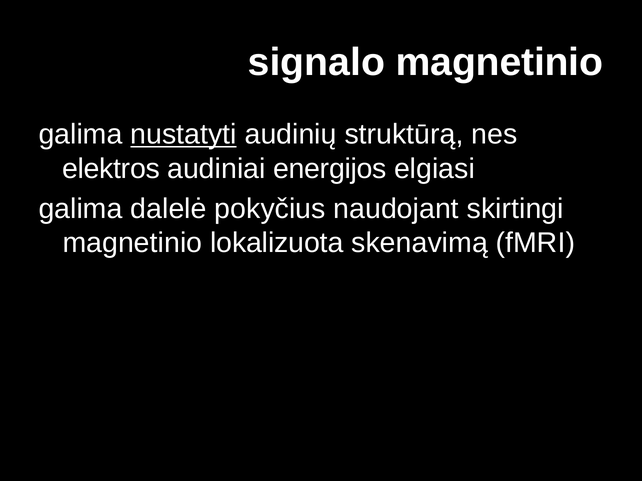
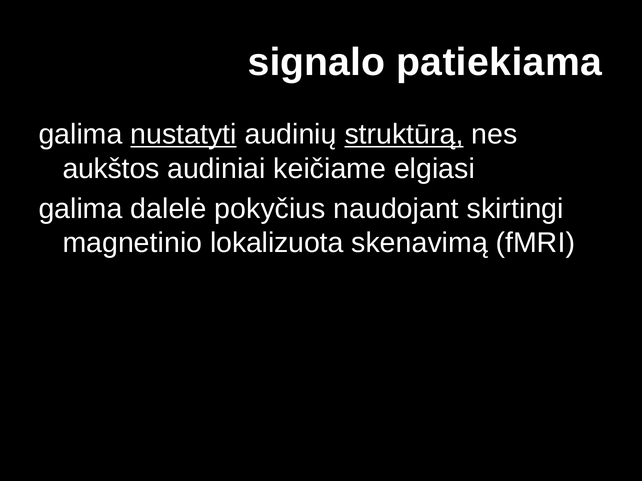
signalo magnetinio: magnetinio -> patiekiama
struktūrą underline: none -> present
elektros: elektros -> aukštos
energijos: energijos -> keičiame
